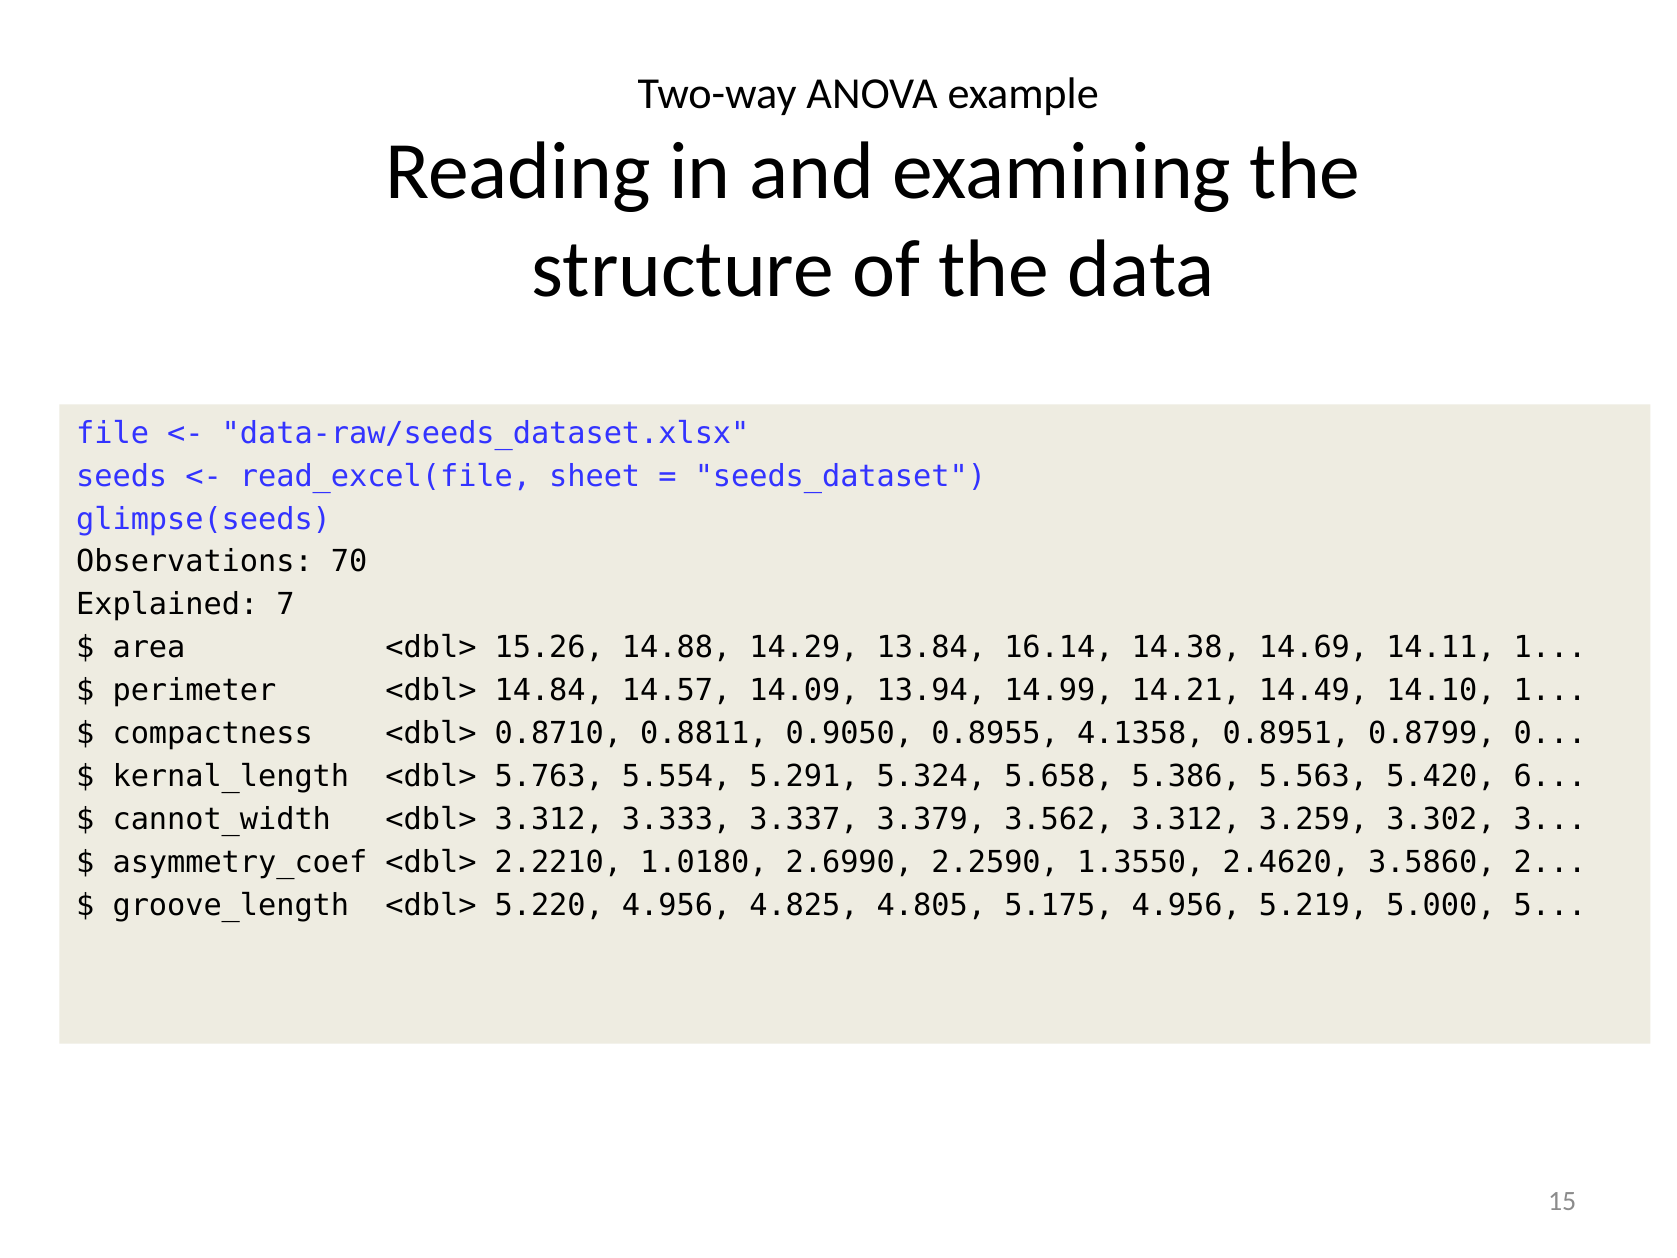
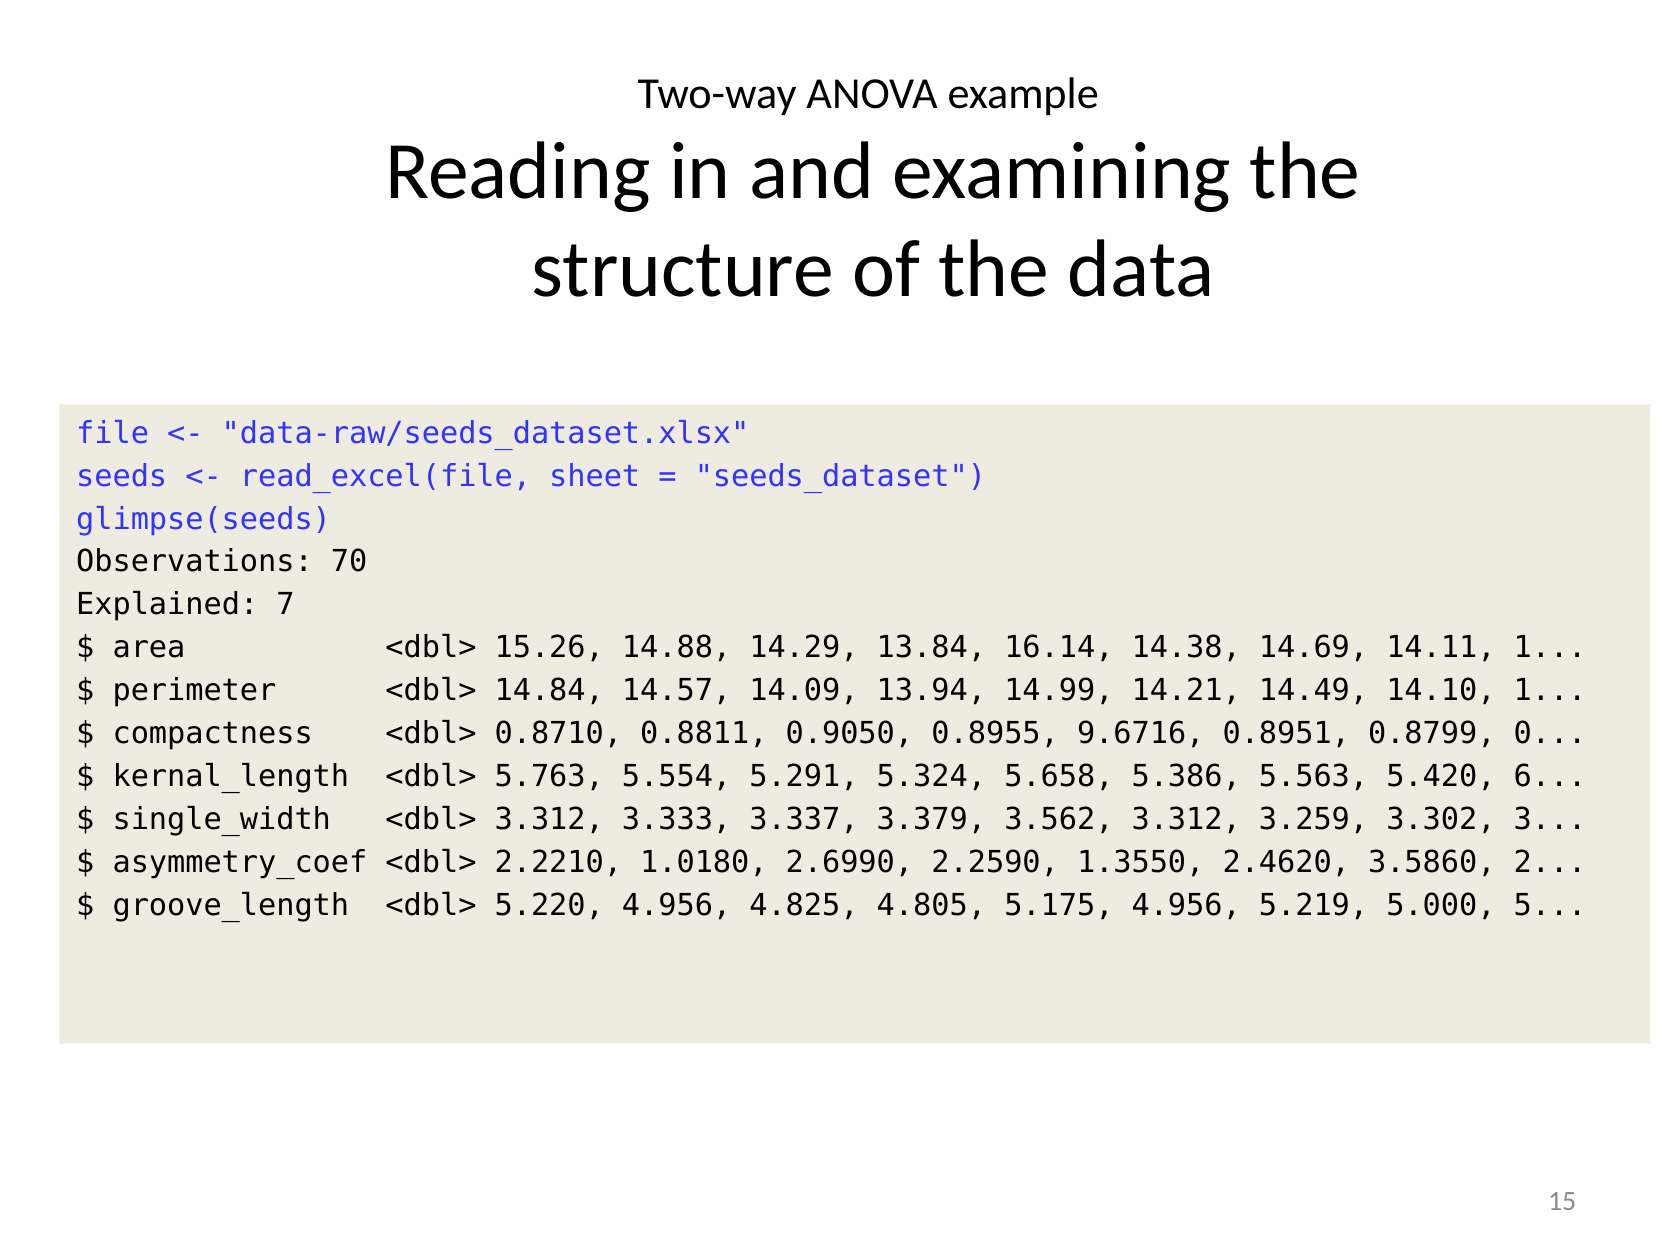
4.1358: 4.1358 -> 9.6716
cannot_width: cannot_width -> single_width
